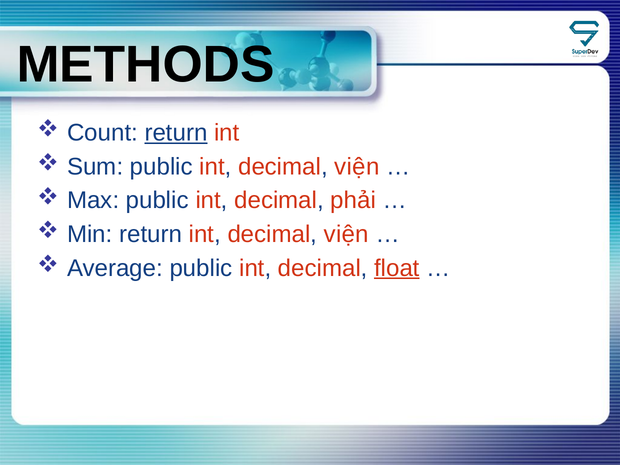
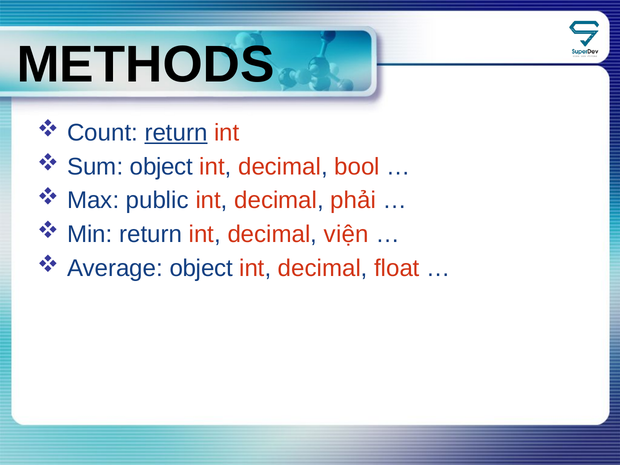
Sum public: public -> object
viện at (357, 167): viện -> bool
Average public: public -> object
float underline: present -> none
